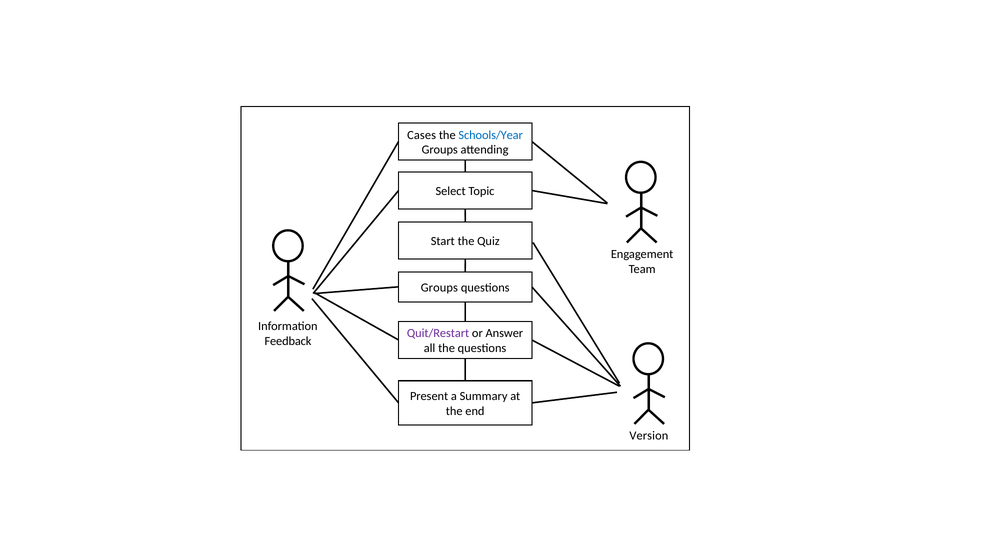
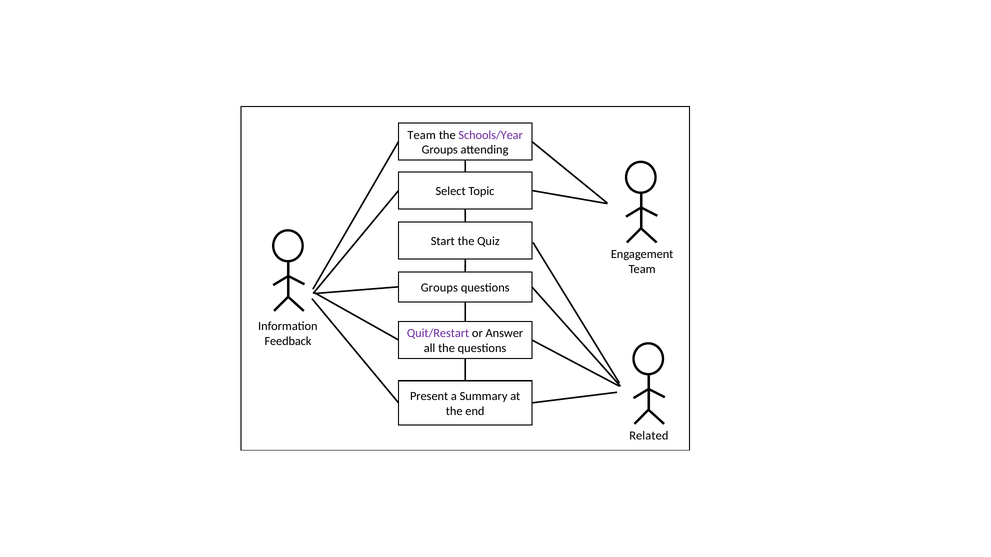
Cases at (422, 135): Cases -> Team
Schools/Year colour: blue -> purple
Version: Version -> Related
